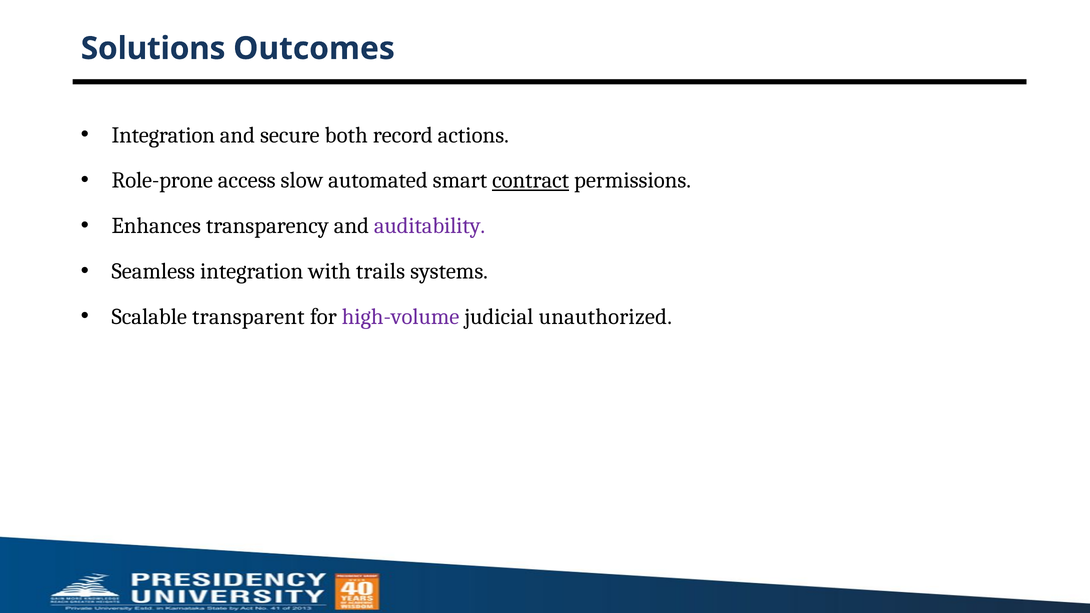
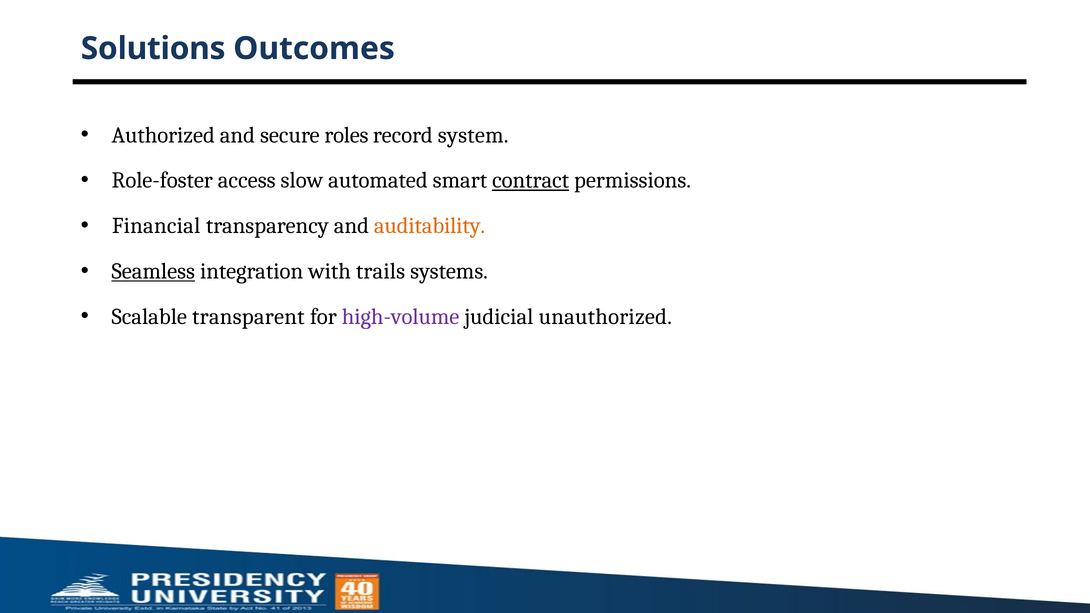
Integration at (163, 135): Integration -> Authorized
both: both -> roles
actions: actions -> system
Role-prone: Role-prone -> Role-foster
Enhances: Enhances -> Financial
auditability colour: purple -> orange
Seamless underline: none -> present
